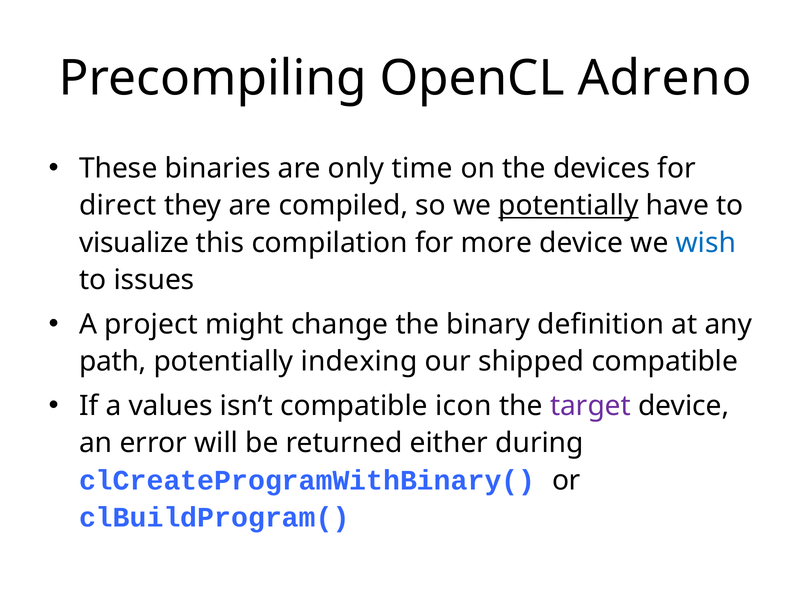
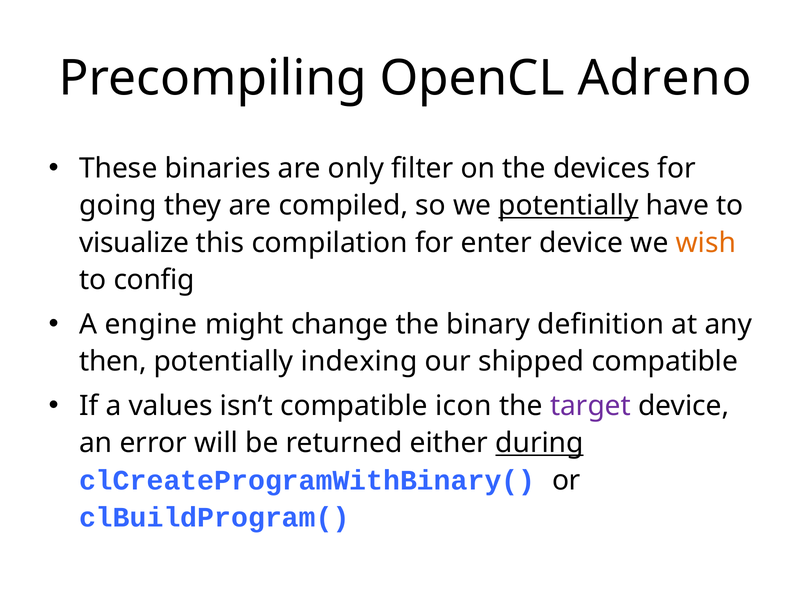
time: time -> filter
direct: direct -> going
more: more -> enter
wish colour: blue -> orange
issues: issues -> config
project: project -> engine
path: path -> then
during underline: none -> present
